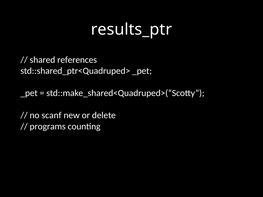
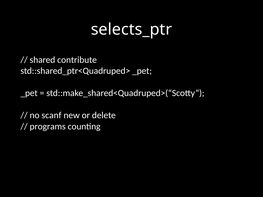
results_ptr: results_ptr -> selects_ptr
references: references -> contribute
